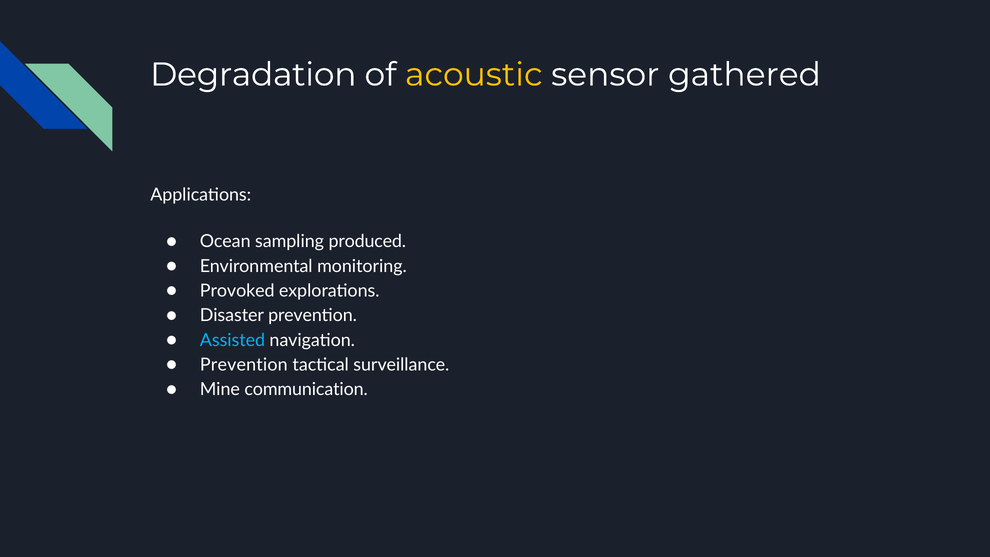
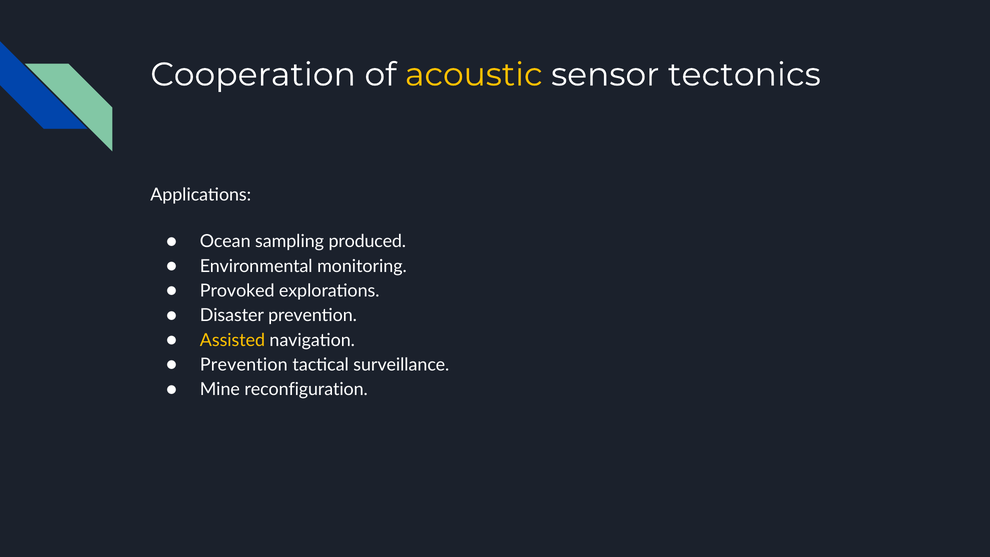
Degradation: Degradation -> Cooperation
gathered: gathered -> tectonics
Assisted colour: light blue -> yellow
communication: communication -> reconfiguration
